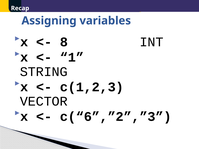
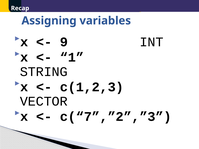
8: 8 -> 9
c(“6”,”2”,”3: c(“6”,”2”,”3 -> c(“7”,”2”,”3
